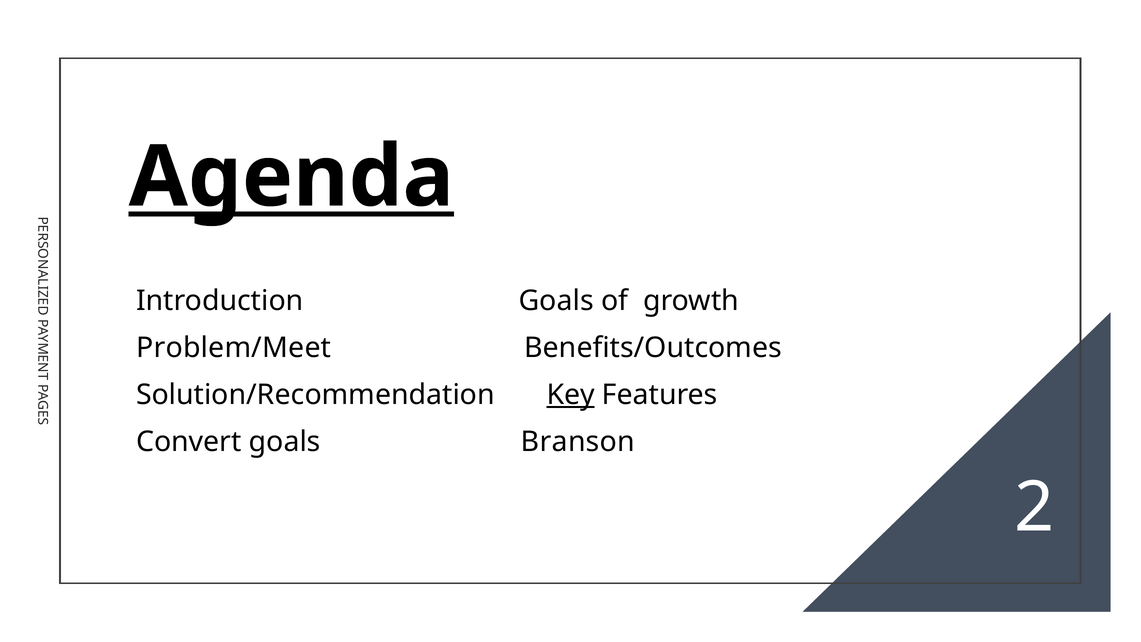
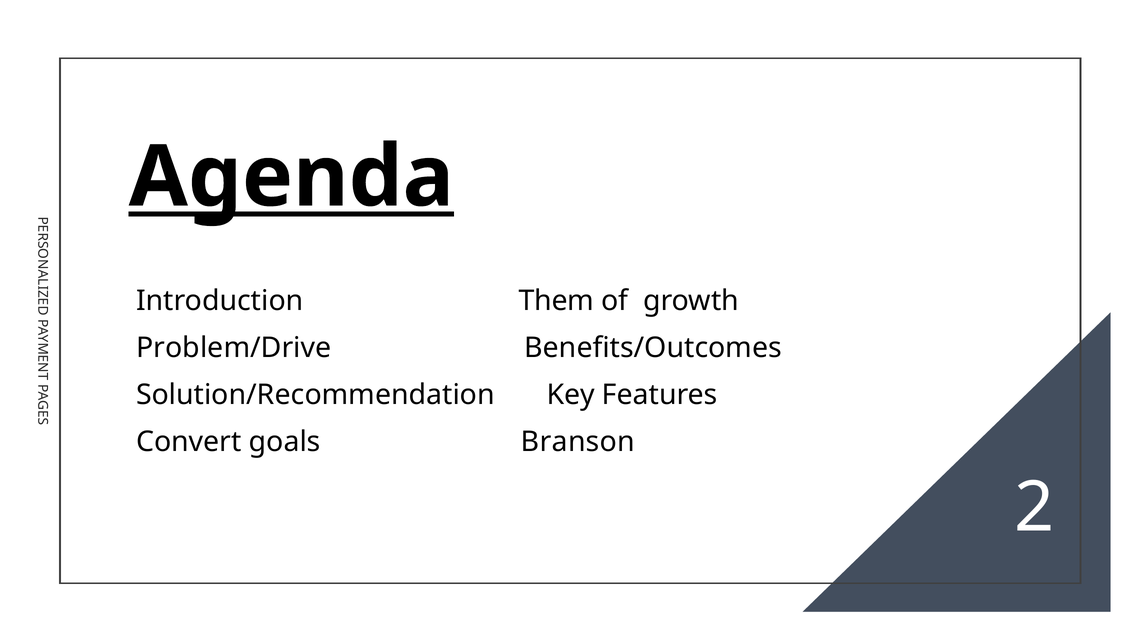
Introduction Goals: Goals -> Them
Problem/Meet: Problem/Meet -> Problem/Drive
Key underline: present -> none
